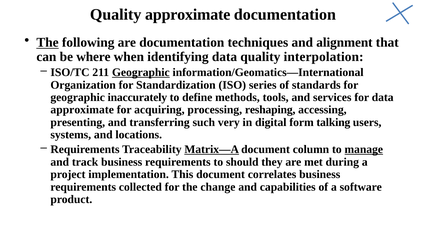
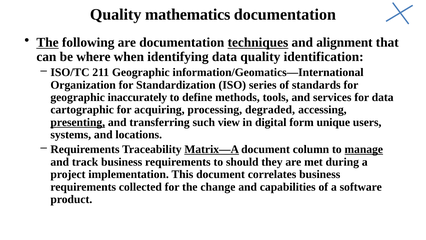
Quality approximate: approximate -> mathematics
techniques underline: none -> present
interpolation: interpolation -> identification
Geographic at (141, 72) underline: present -> none
approximate at (82, 110): approximate -> cartographic
reshaping: reshaping -> degraded
presenting underline: none -> present
very: very -> view
talking: talking -> unique
